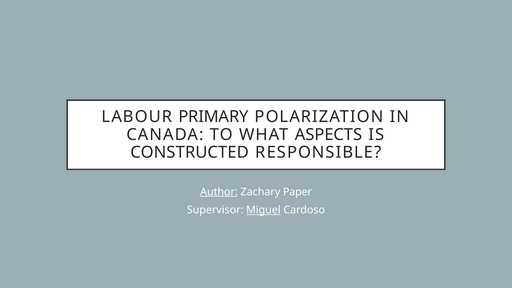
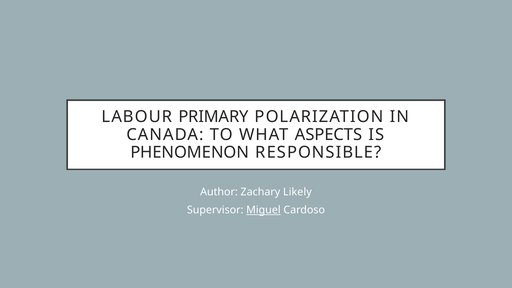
CONSTRUCTED: CONSTRUCTED -> PHENOMENON
Author underline: present -> none
Paper: Paper -> Likely
